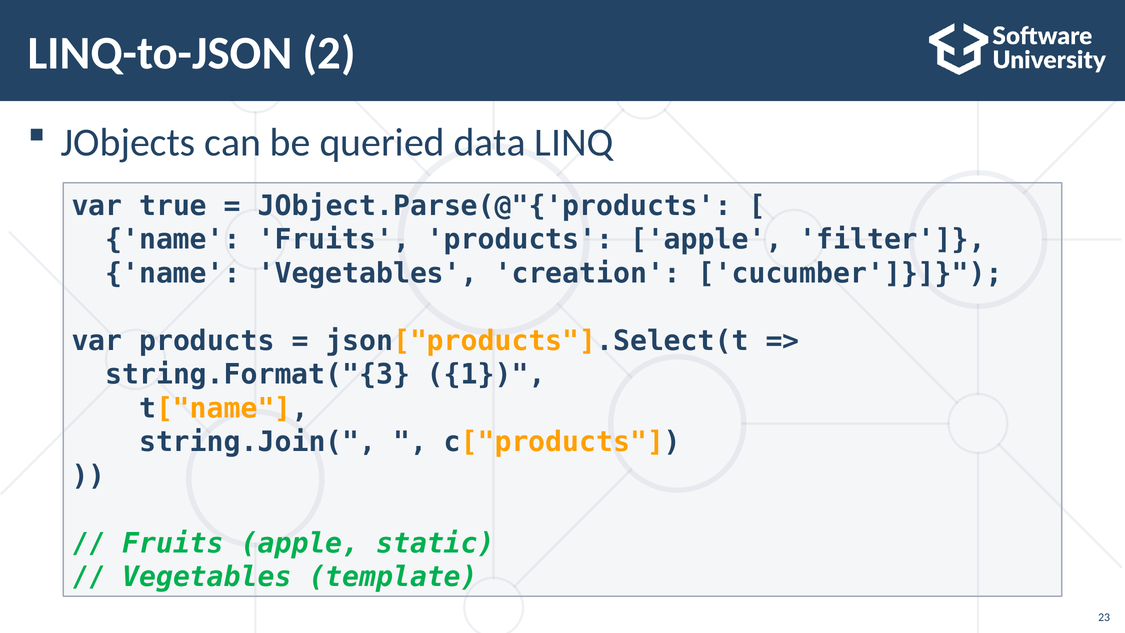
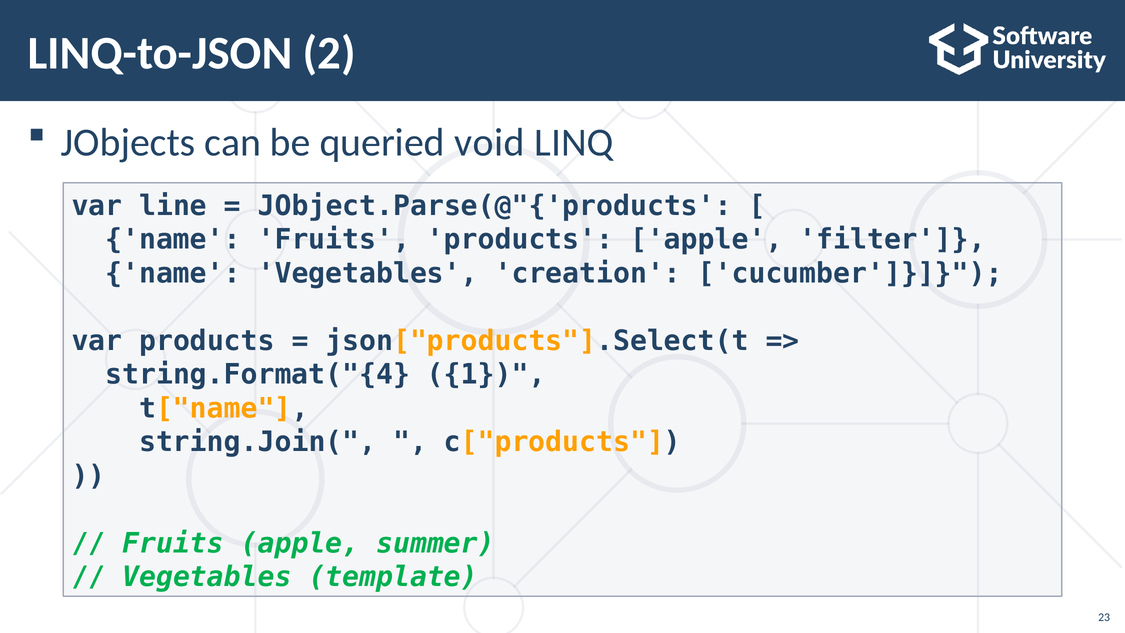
data: data -> void
true: true -> line
string.Format("{3: string.Format("{3 -> string.Format("{4
static: static -> summer
